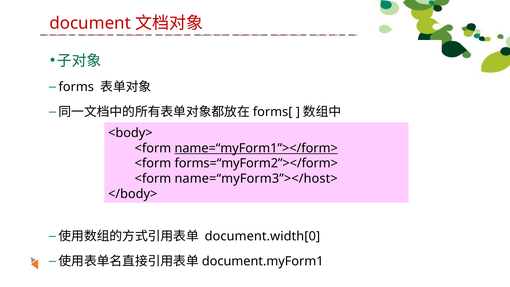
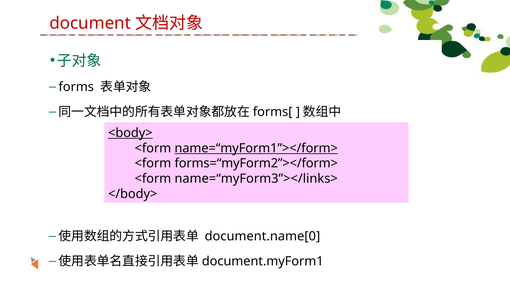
<body> underline: none -> present
name=“myForm3”></host>: name=“myForm3”></host> -> name=“myForm3”></links>
document.width[0: document.width[0 -> document.name[0
